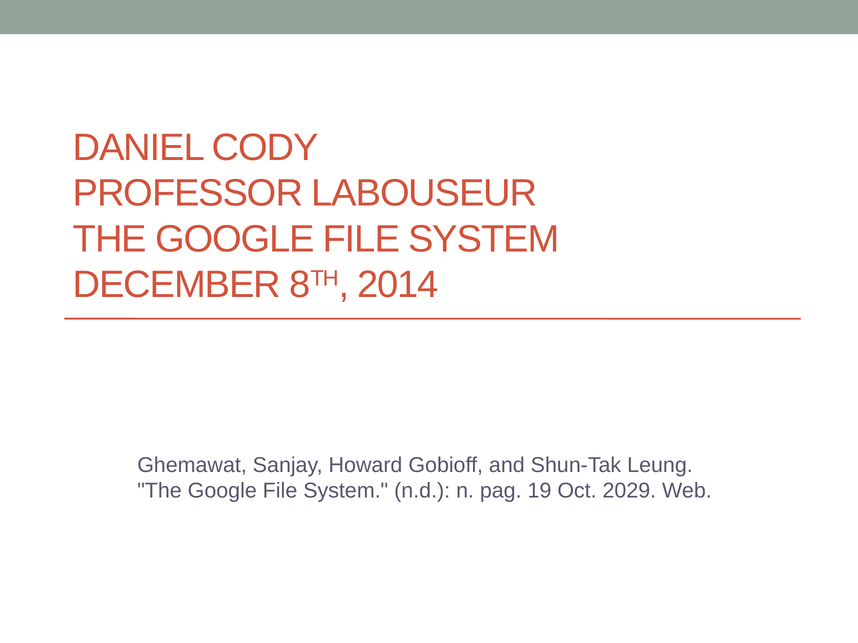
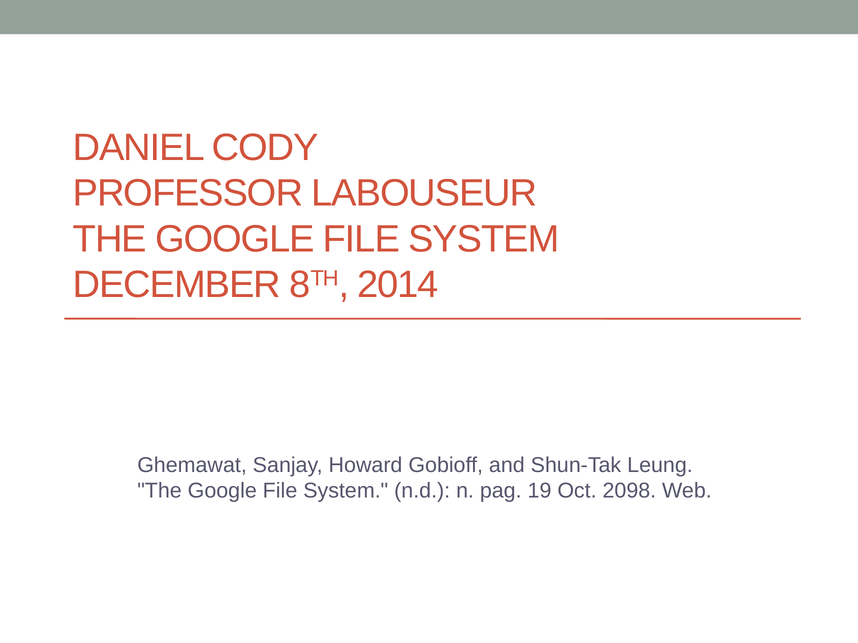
2029: 2029 -> 2098
